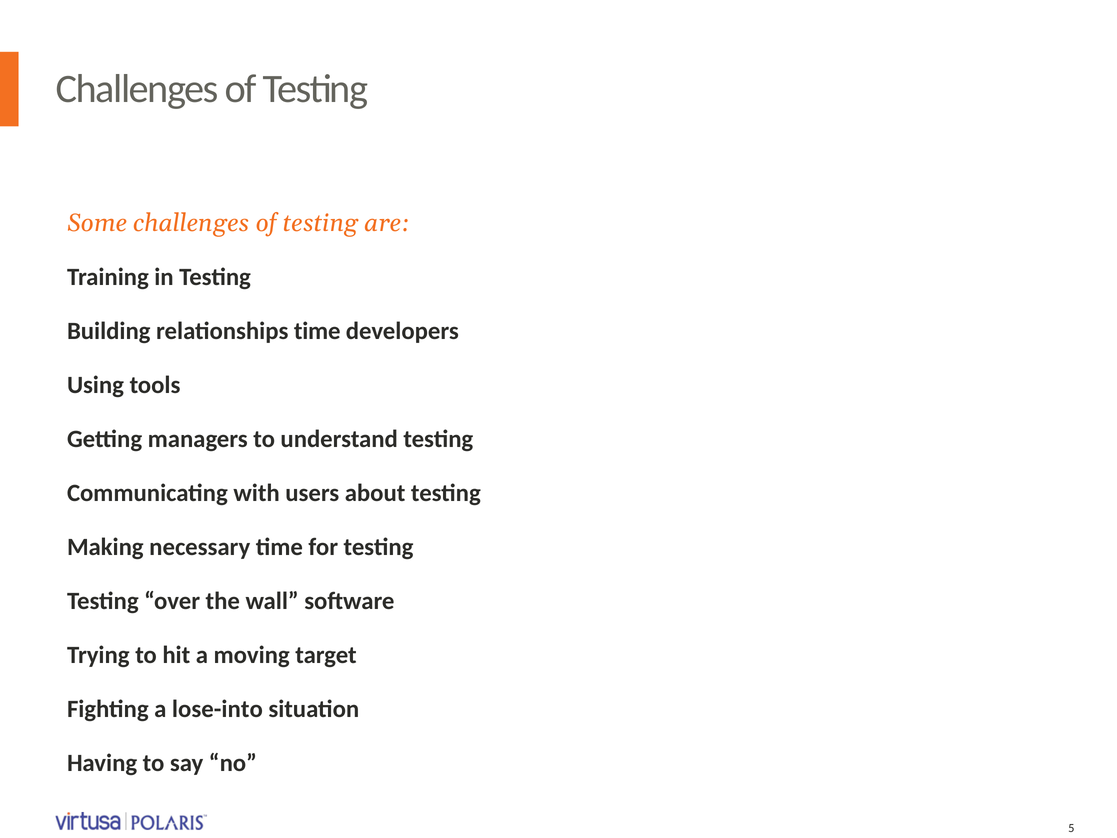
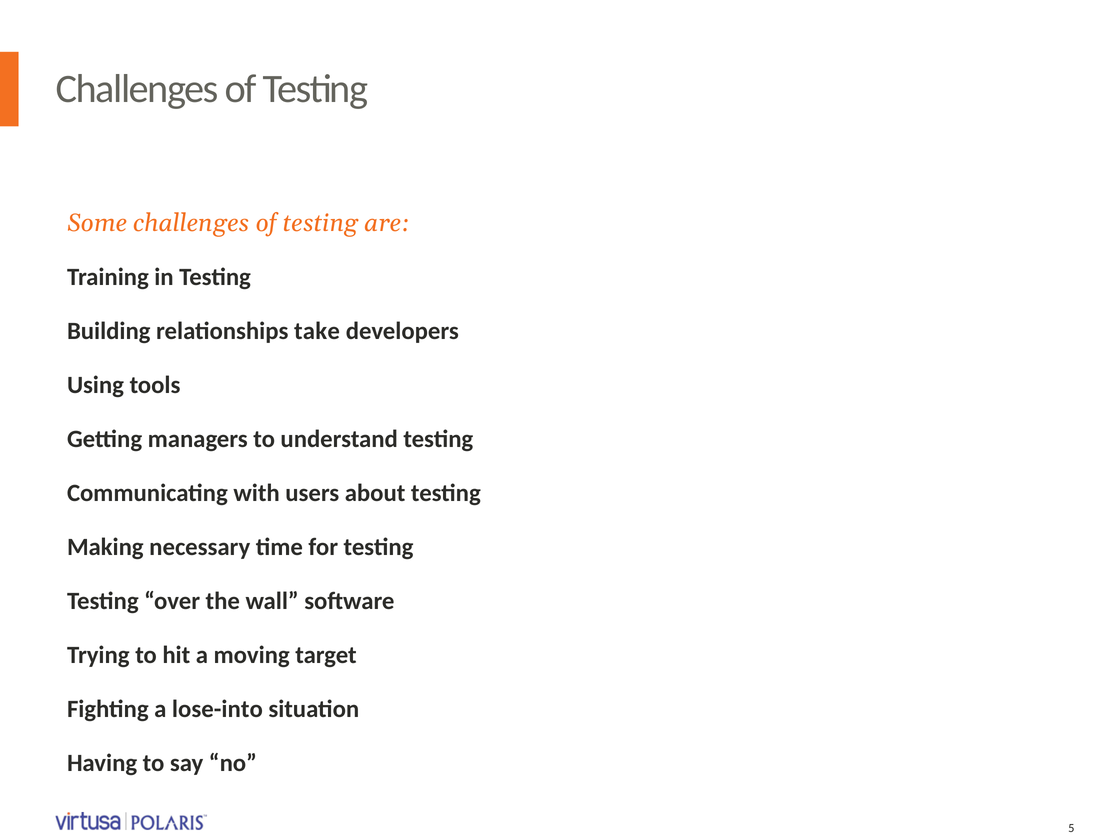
relationships time: time -> take
